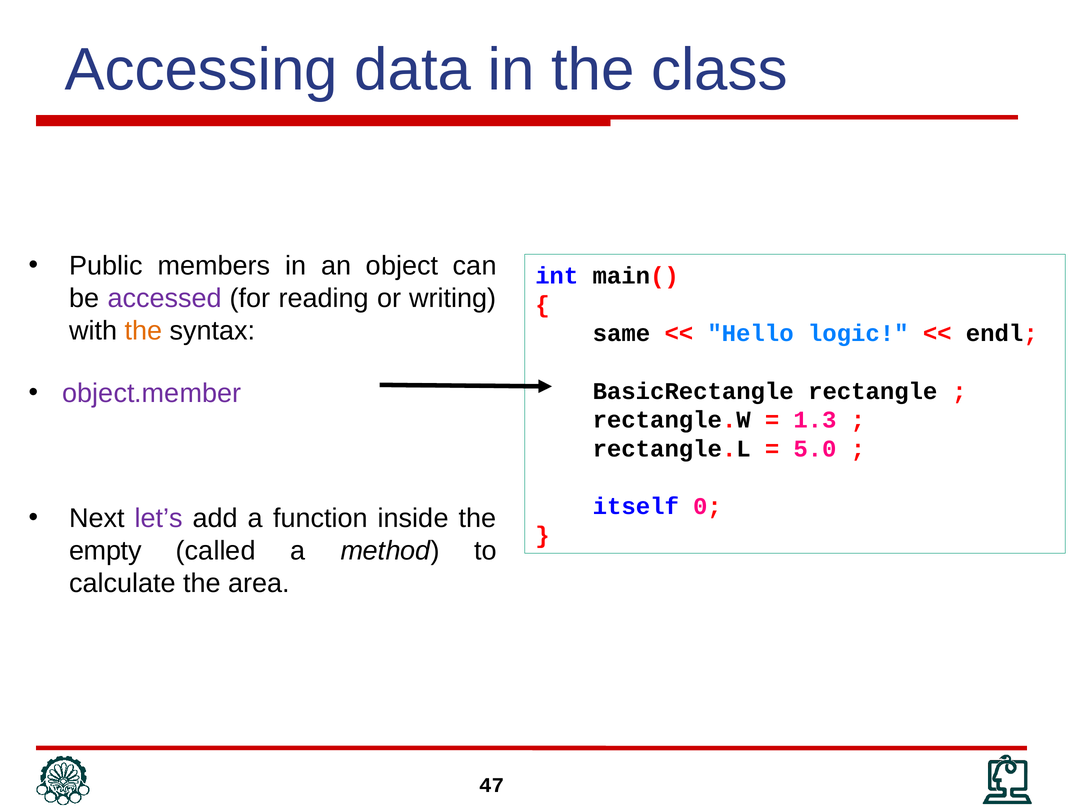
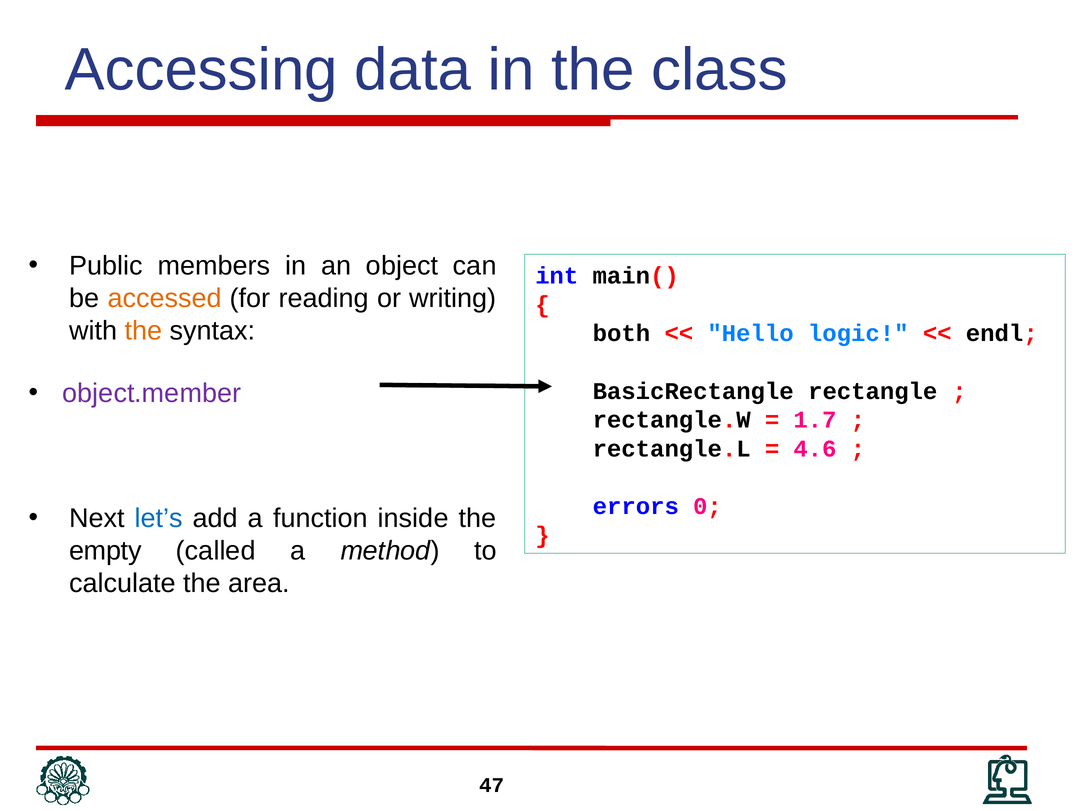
accessed colour: purple -> orange
same: same -> both
1.3: 1.3 -> 1.7
5.0: 5.0 -> 4.6
itself: itself -> errors
let’s colour: purple -> blue
